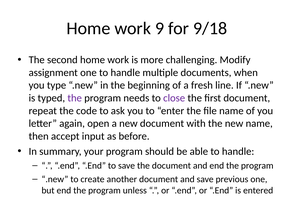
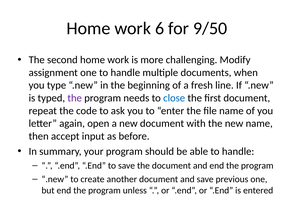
9: 9 -> 6
9/18: 9/18 -> 9/50
close colour: purple -> blue
